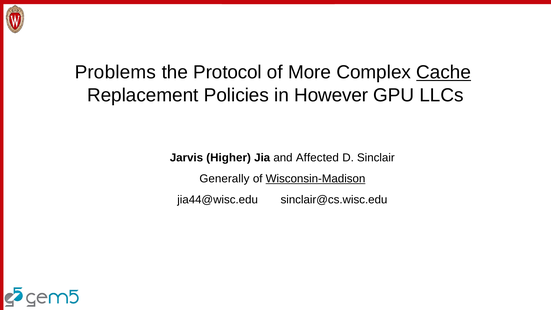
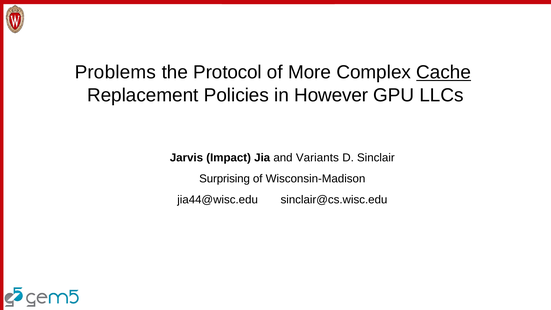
Higher: Higher -> Impact
Affected: Affected -> Variants
Generally: Generally -> Surprising
Wisconsin-Madison underline: present -> none
